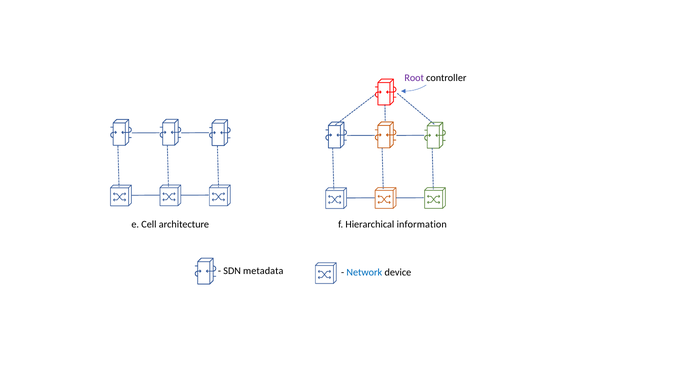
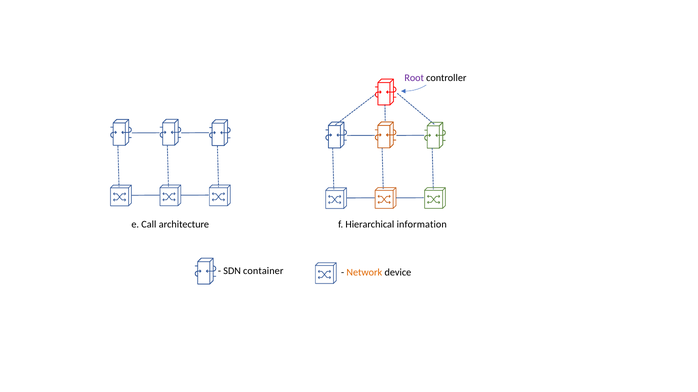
Cell: Cell -> Call
metadata: metadata -> container
Network colour: blue -> orange
